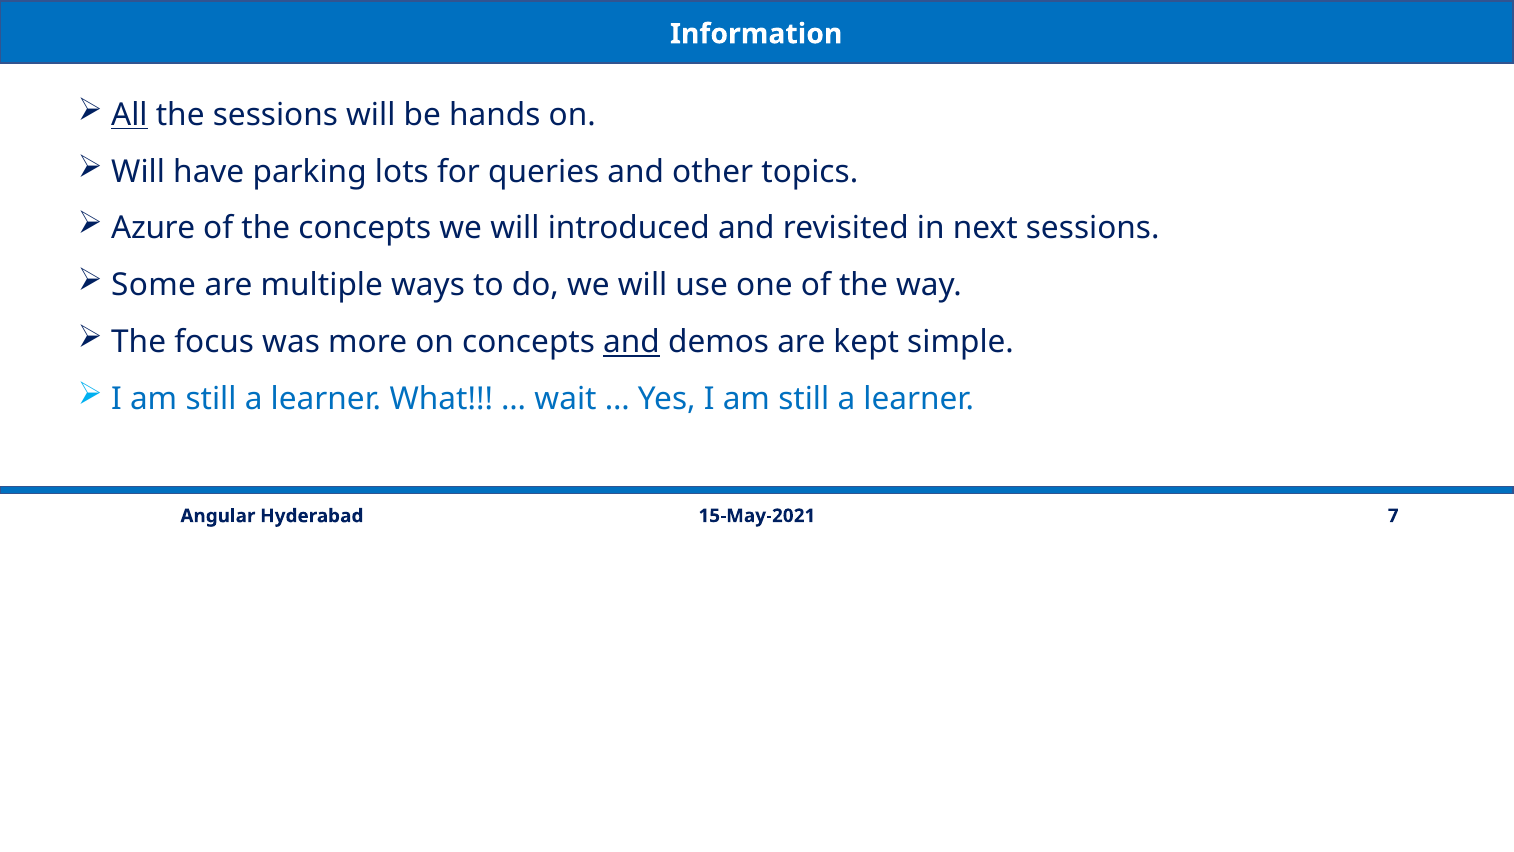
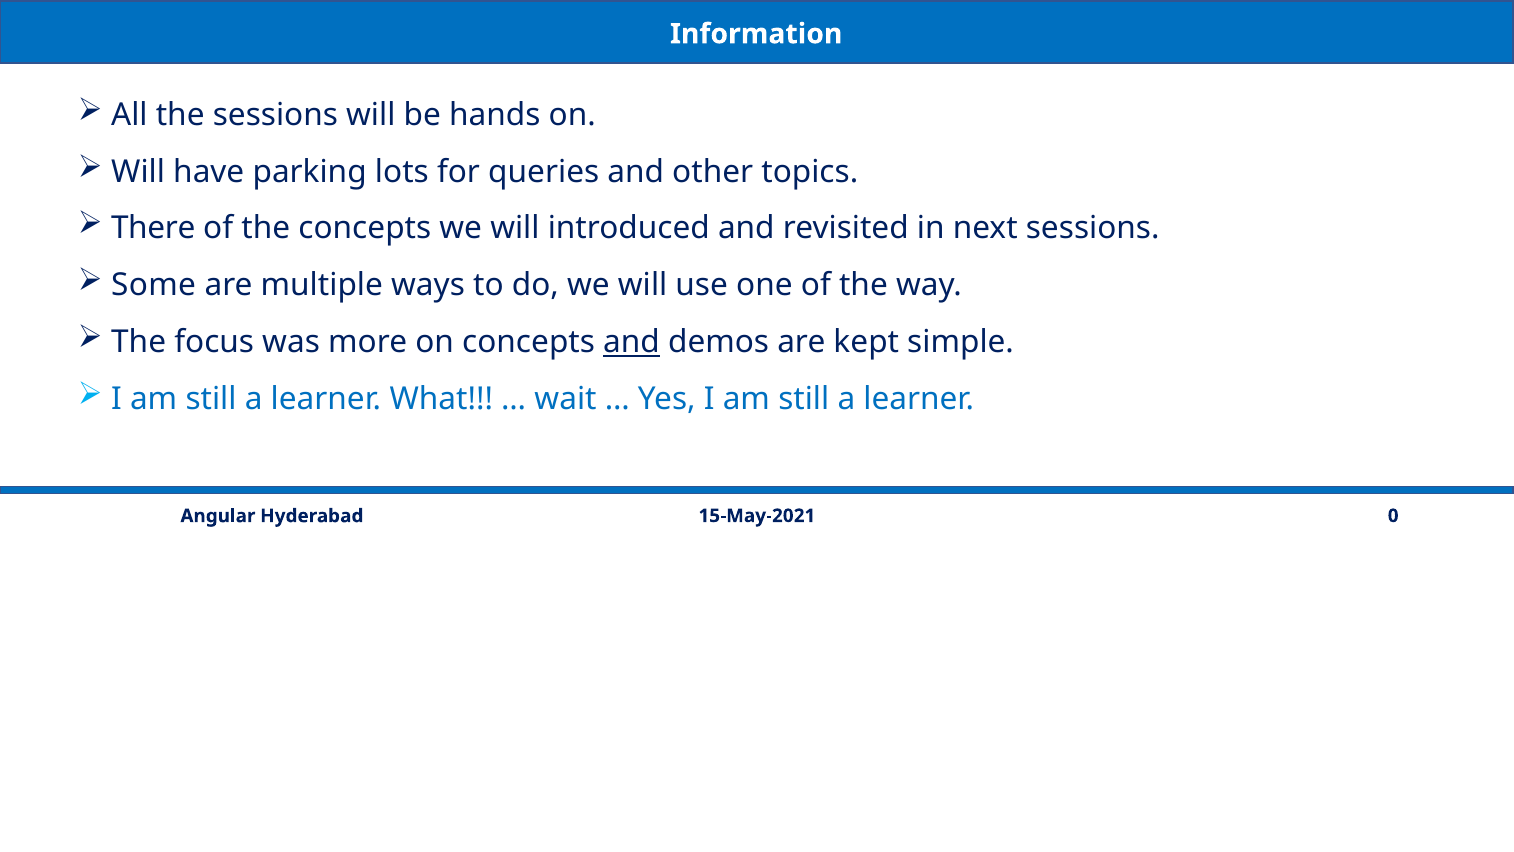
All underline: present -> none
Azure: Azure -> There
7: 7 -> 0
